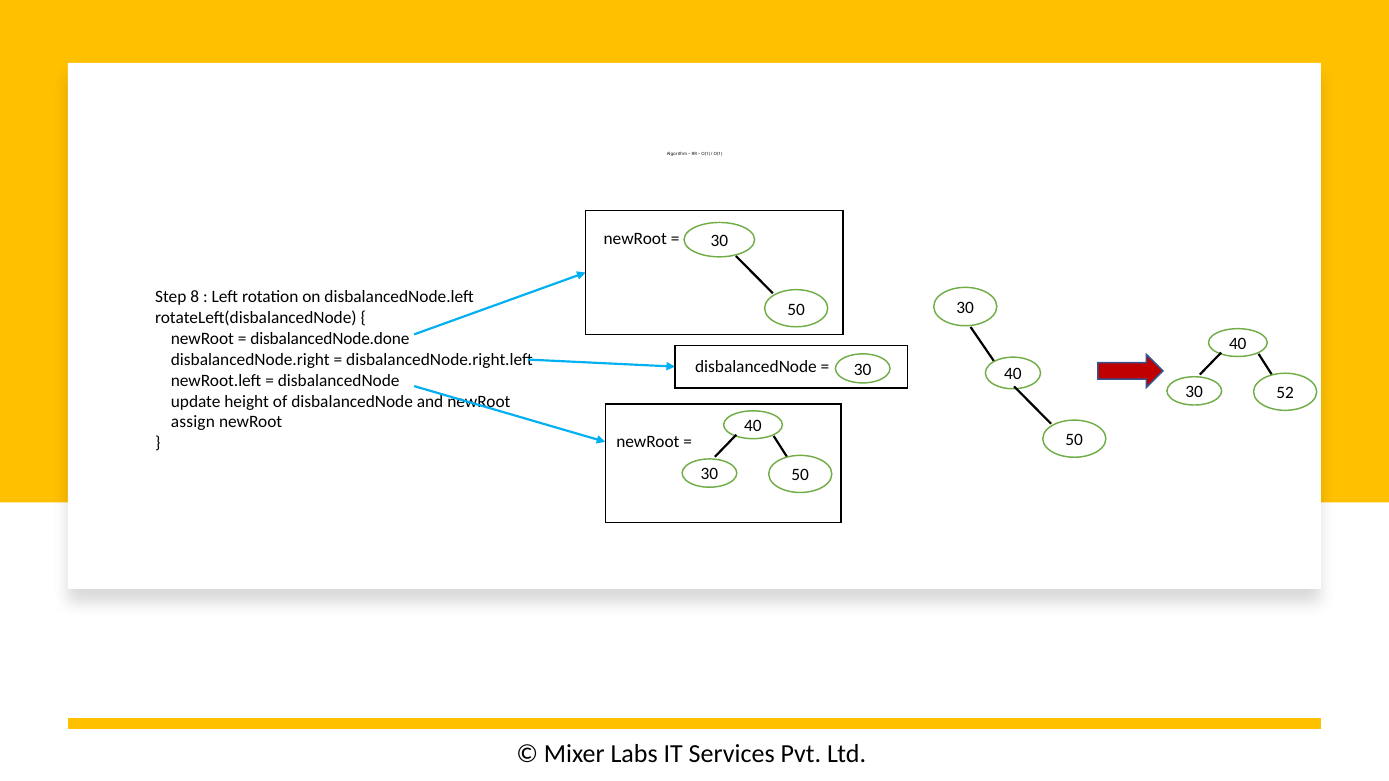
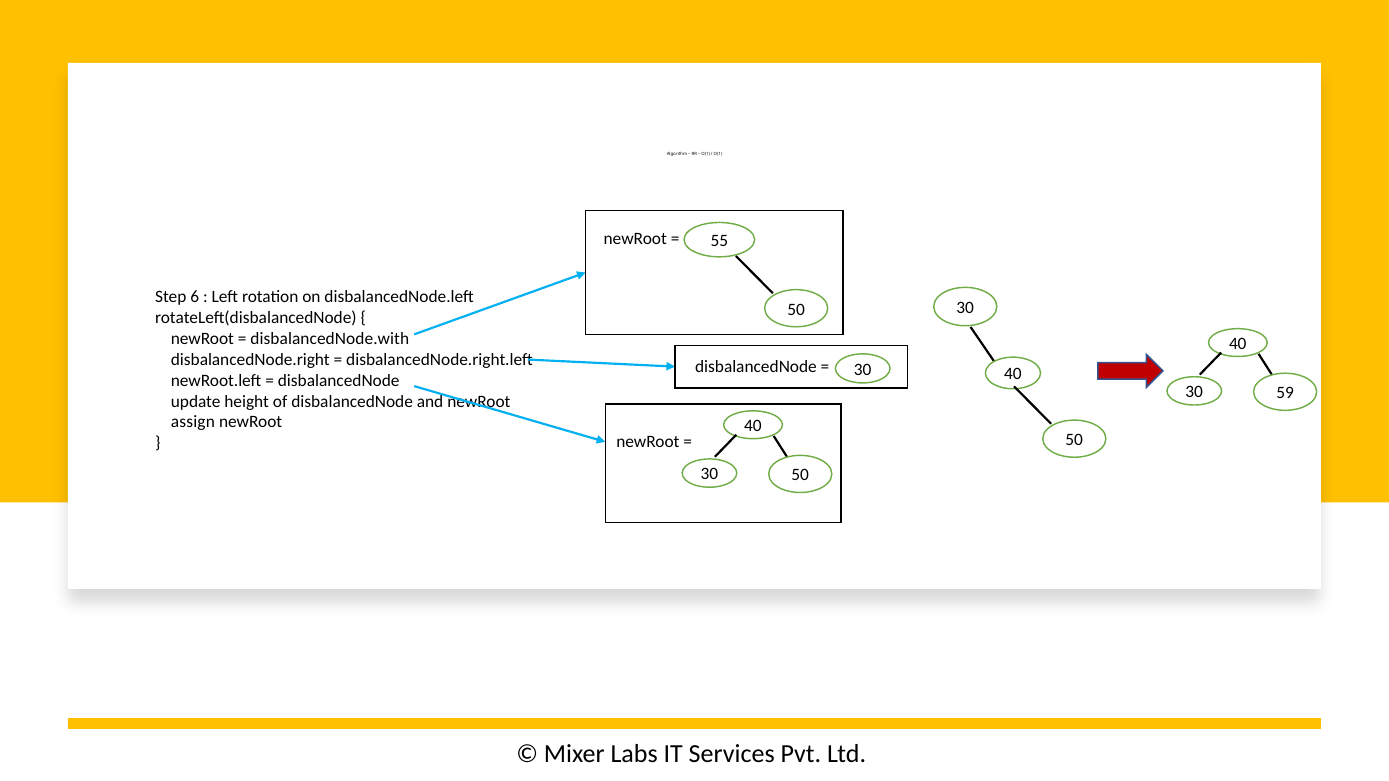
30 at (719, 241): 30 -> 55
8: 8 -> 6
disbalancedNode.done: disbalancedNode.done -> disbalancedNode.with
52: 52 -> 59
